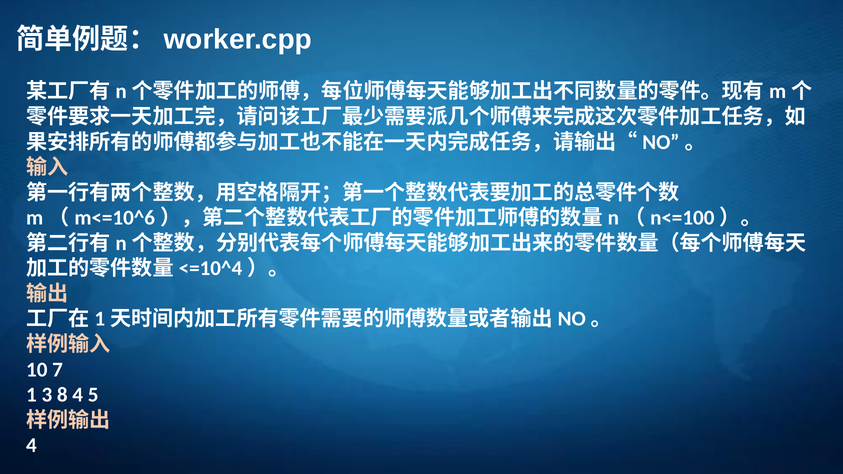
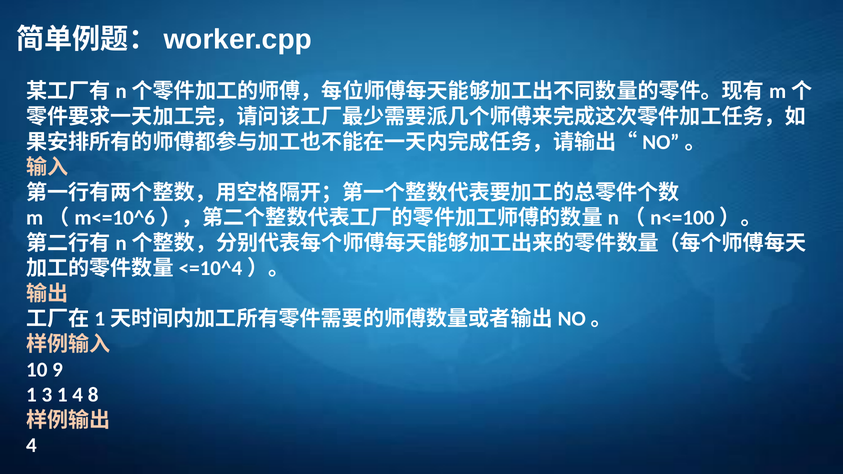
7: 7 -> 9
3 8: 8 -> 1
5: 5 -> 8
